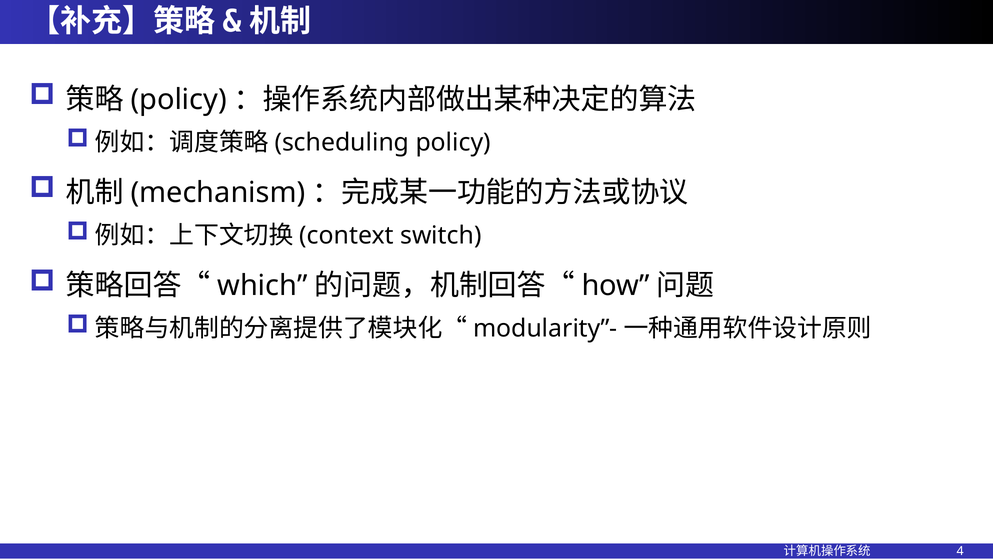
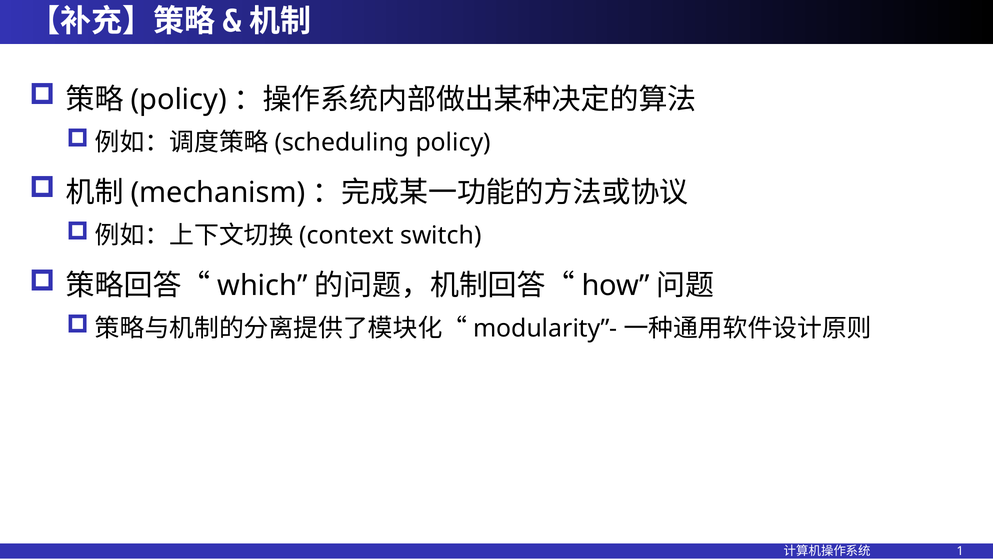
4: 4 -> 1
